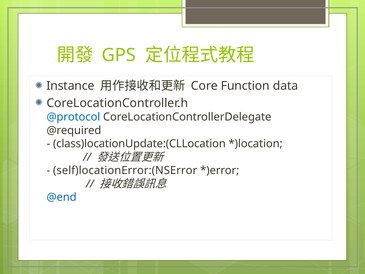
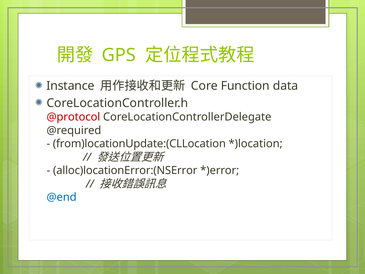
@protocol colour: blue -> red
class)locationUpdate:(CLLocation: class)locationUpdate:(CLLocation -> from)locationUpdate:(CLLocation
self)locationError:(NSError: self)locationError:(NSError -> alloc)locationError:(NSError
